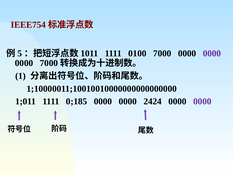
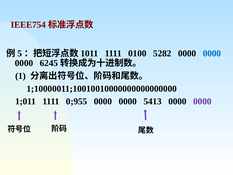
0100 7000: 7000 -> 5282
0000 at (212, 53) colour: purple -> blue
0000 7000: 7000 -> 6245
0;185: 0;185 -> 0;955
2424: 2424 -> 5413
